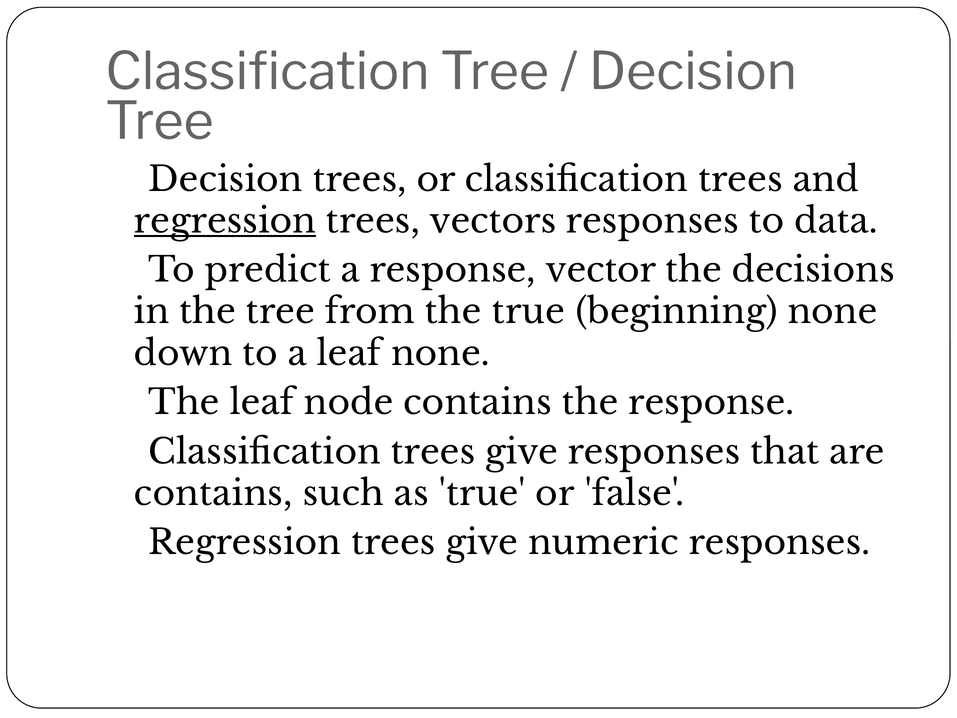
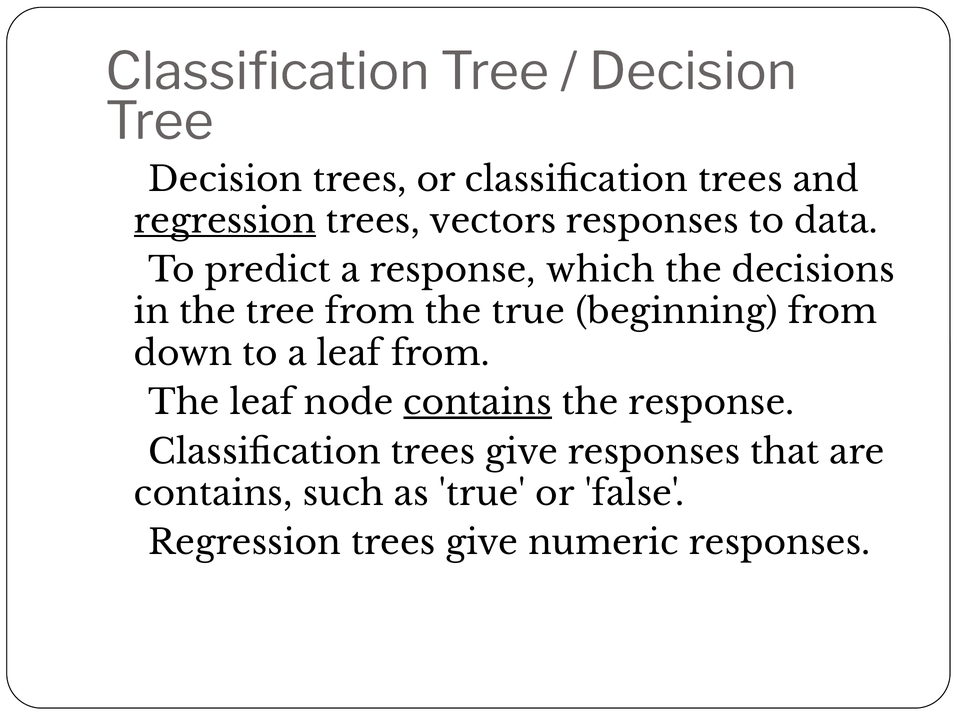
vector: vector -> which
beginning none: none -> from
leaf none: none -> from
contains at (478, 403) underline: none -> present
